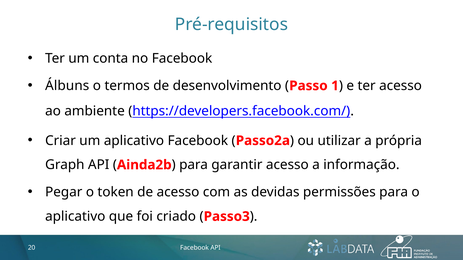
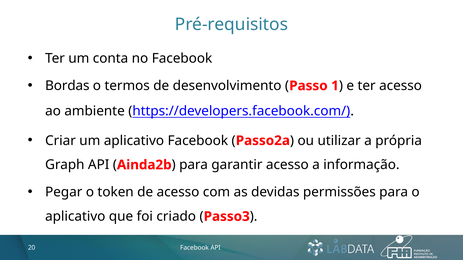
Álbuns: Álbuns -> Bordas
